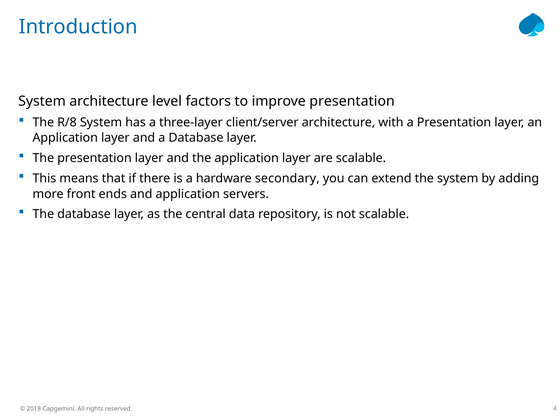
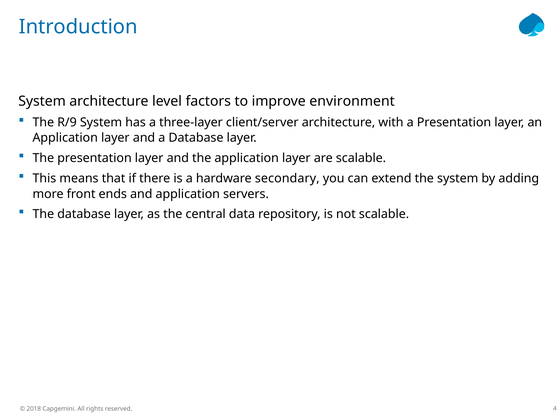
improve presentation: presentation -> environment
R/8: R/8 -> R/9
